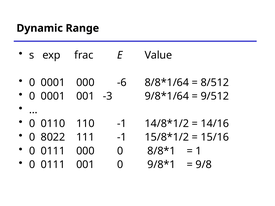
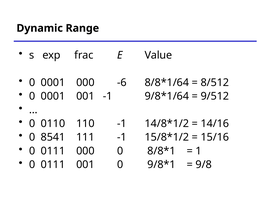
001 -3: -3 -> -1
8022: 8022 -> 8541
